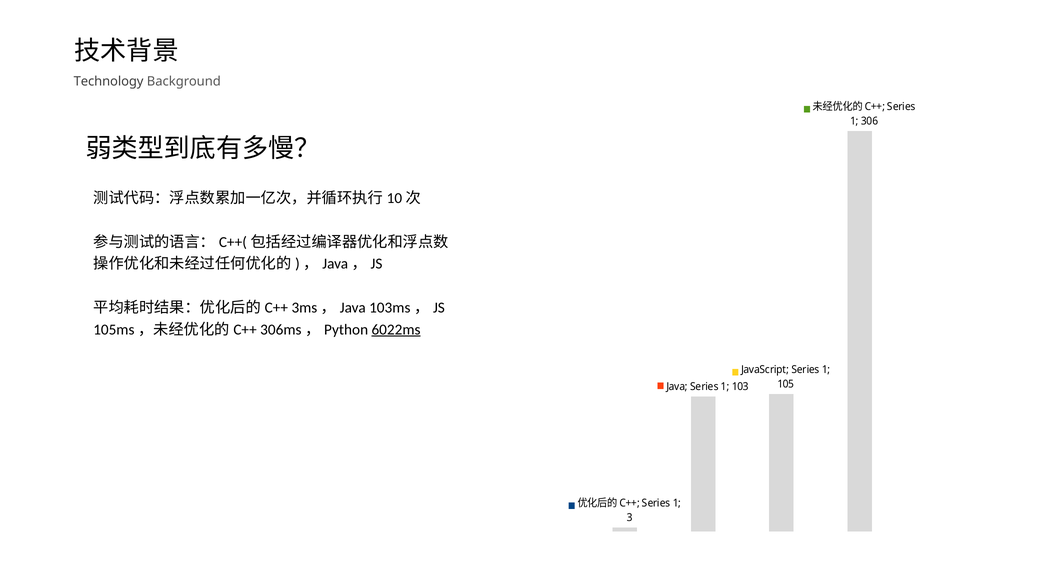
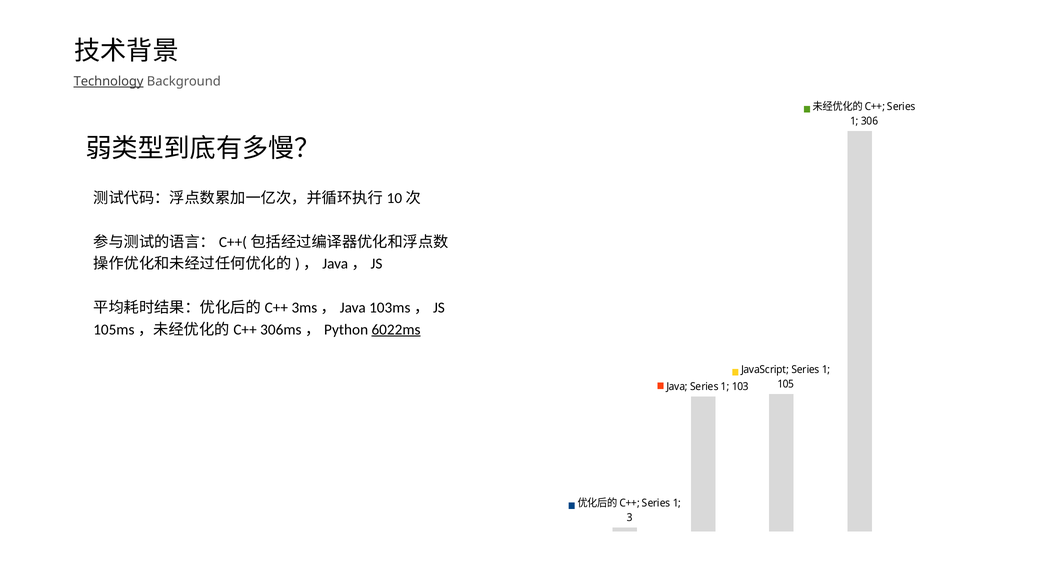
Technology underline: none -> present
